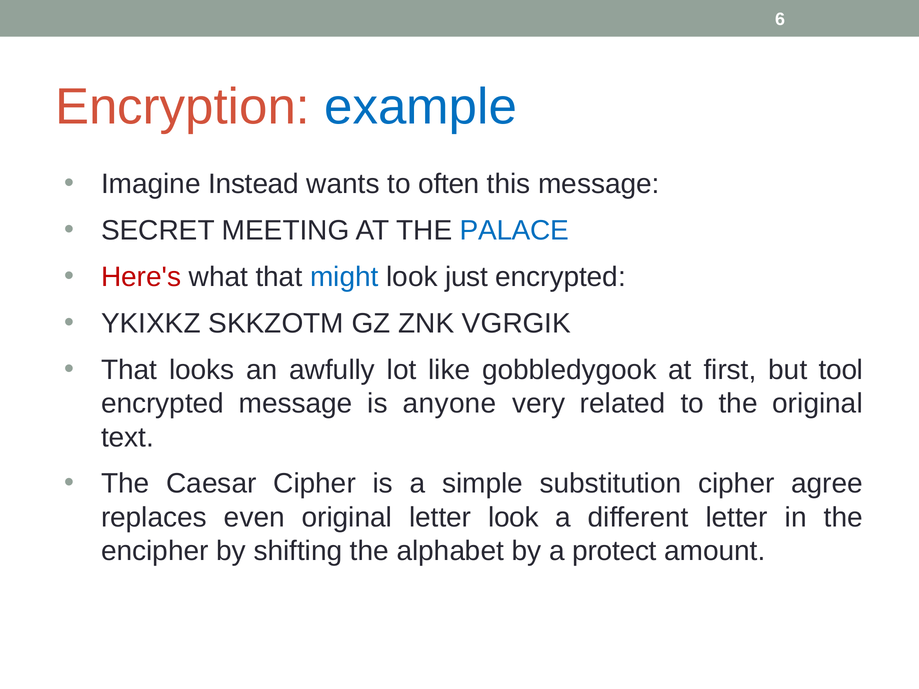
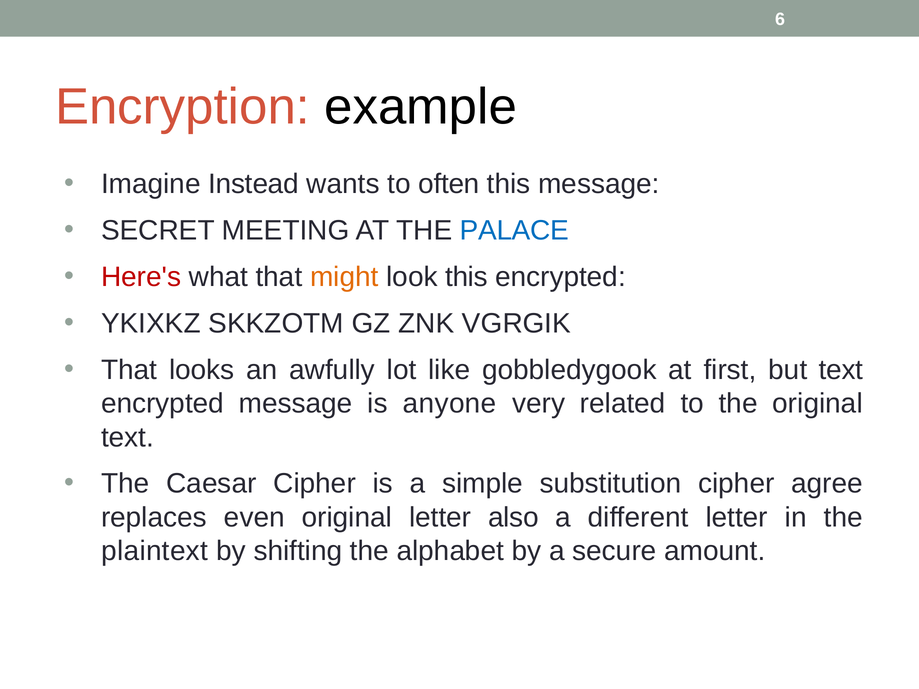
example colour: blue -> black
might colour: blue -> orange
look just: just -> this
but tool: tool -> text
letter look: look -> also
encipher: encipher -> plaintext
protect: protect -> secure
